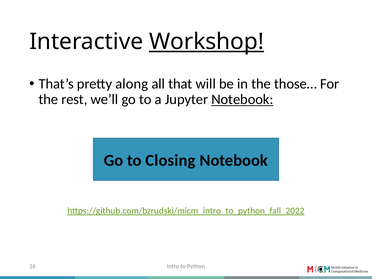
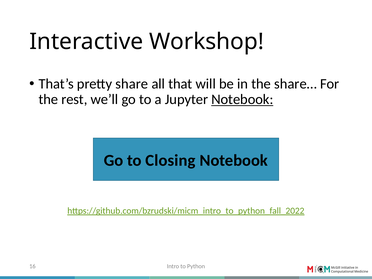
Workshop underline: present -> none
along: along -> share
those…: those… -> share…
